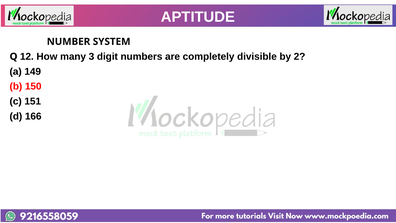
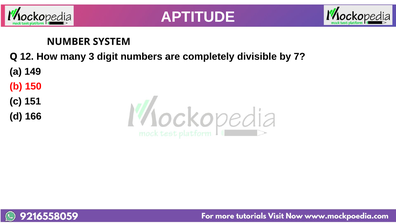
2: 2 -> 7
